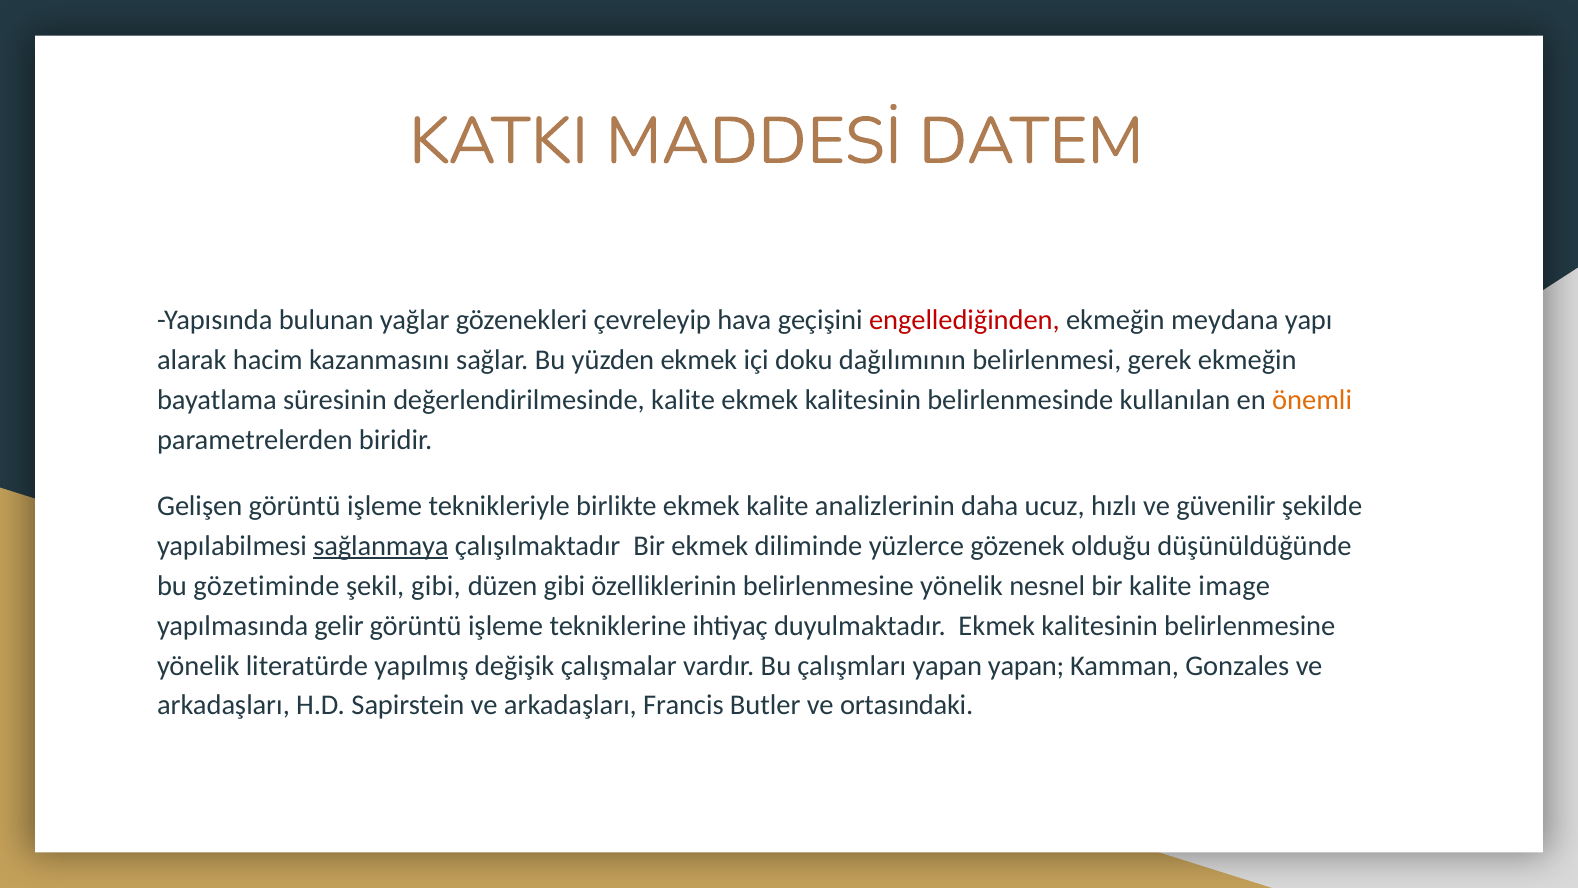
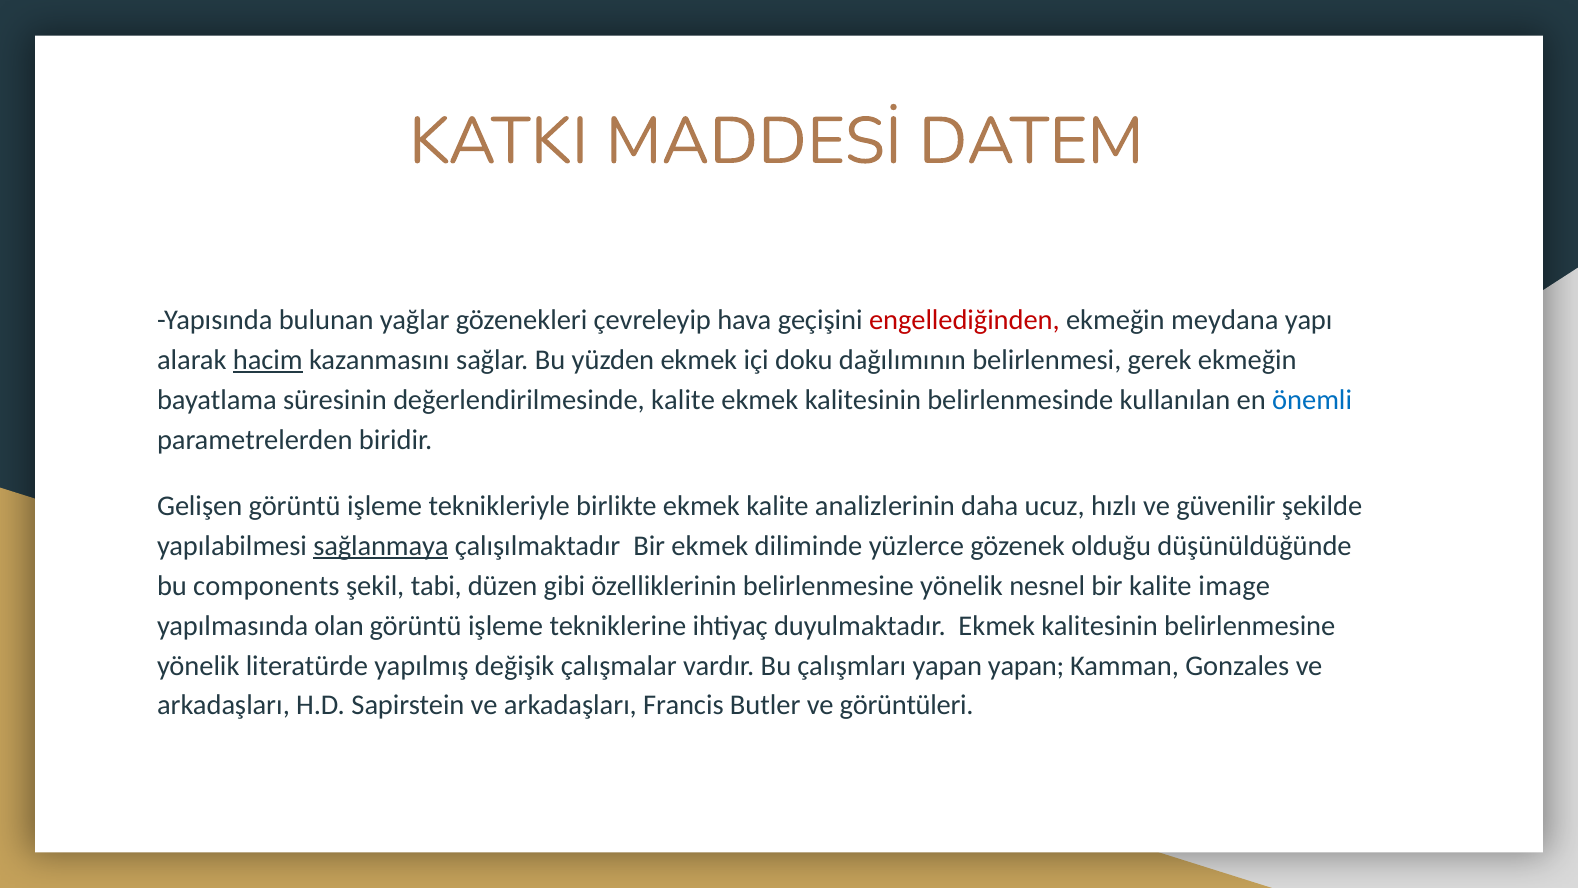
hacim underline: none -> present
önemli colour: orange -> blue
gözetiminde: gözetiminde -> components
şekil gibi: gibi -> tabi
gelir: gelir -> olan
ortasındaki: ortasındaki -> görüntüleri
